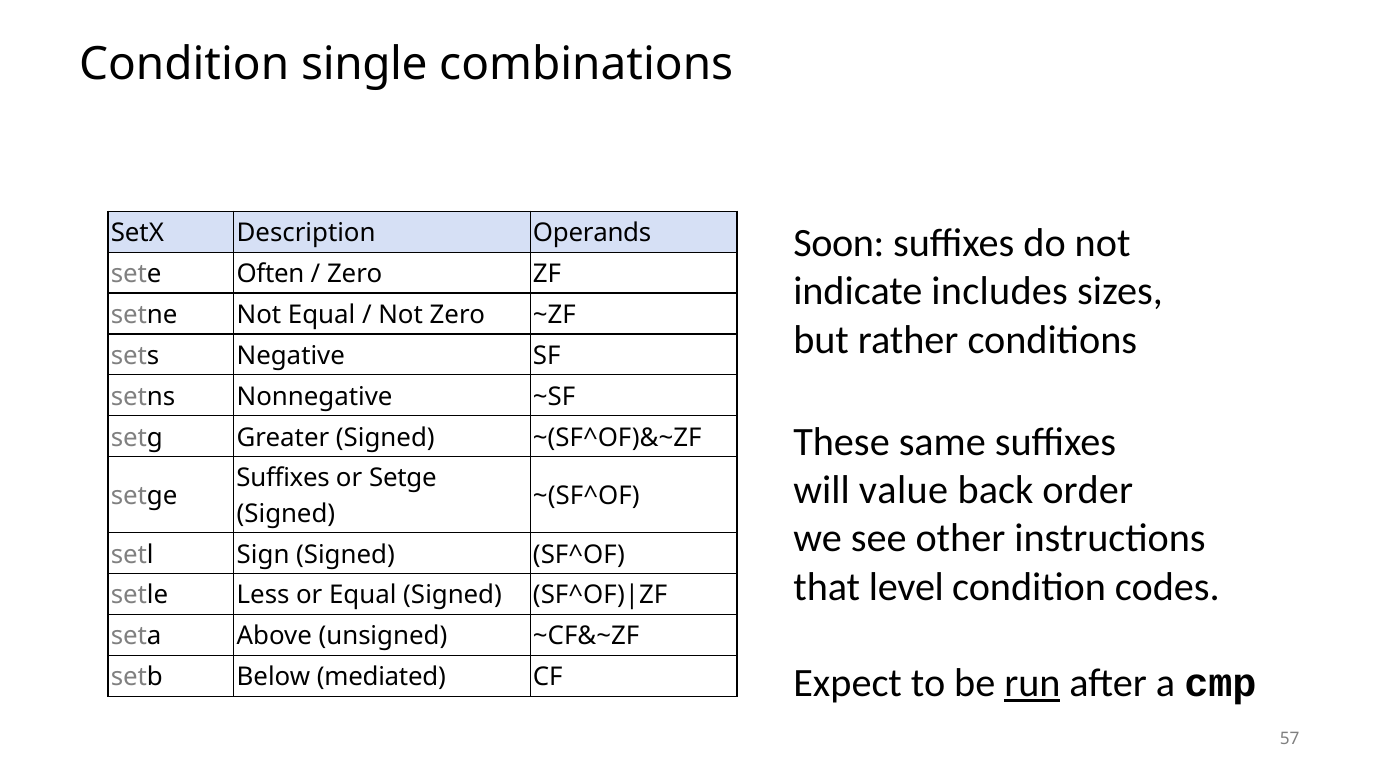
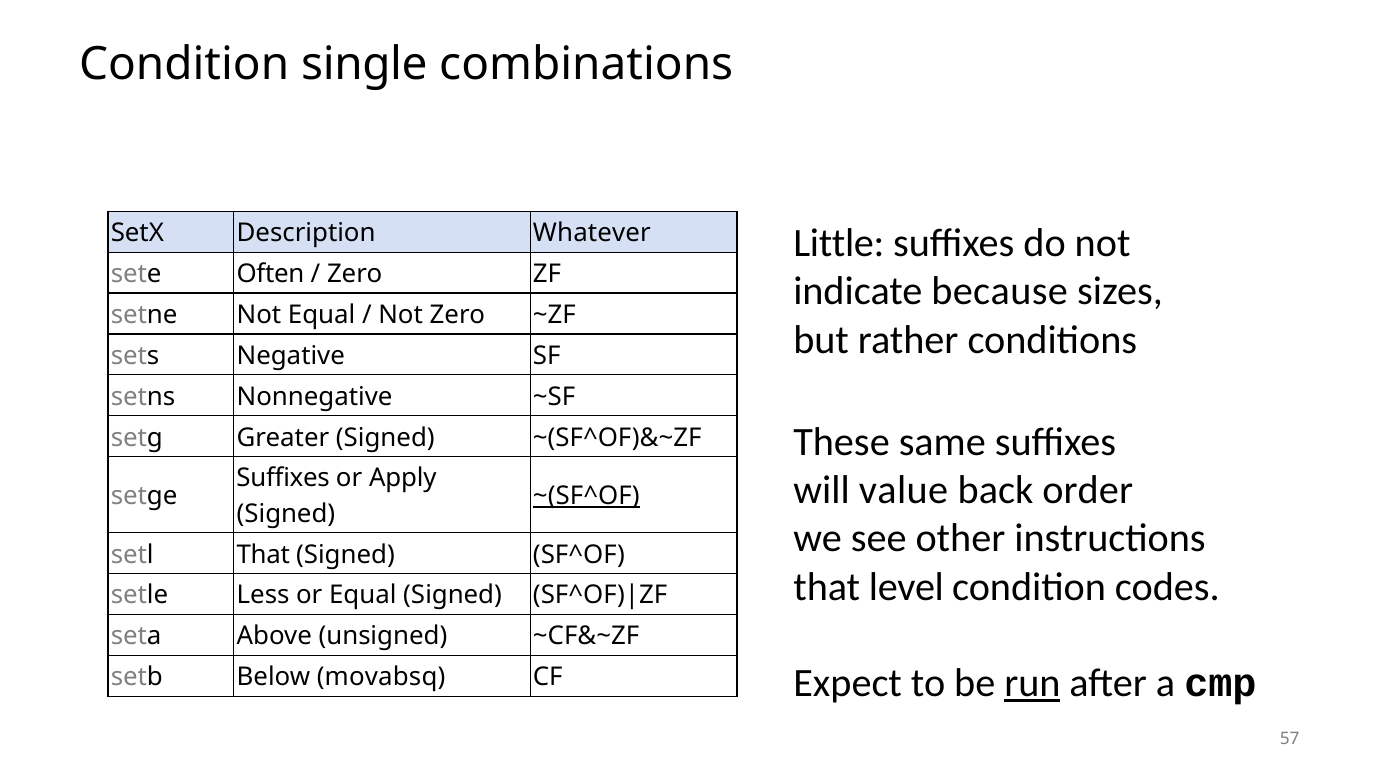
Operands: Operands -> Whatever
Soon: Soon -> Little
includes: includes -> because
or Setge: Setge -> Apply
~(SF^OF underline: none -> present
setl Sign: Sign -> That
mediated: mediated -> movabsq
